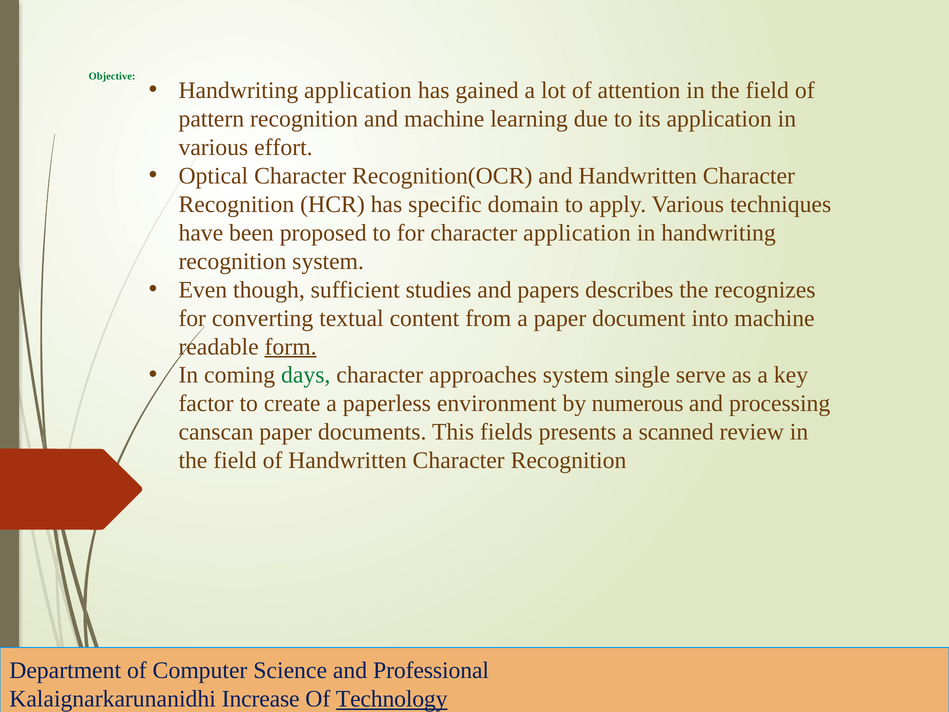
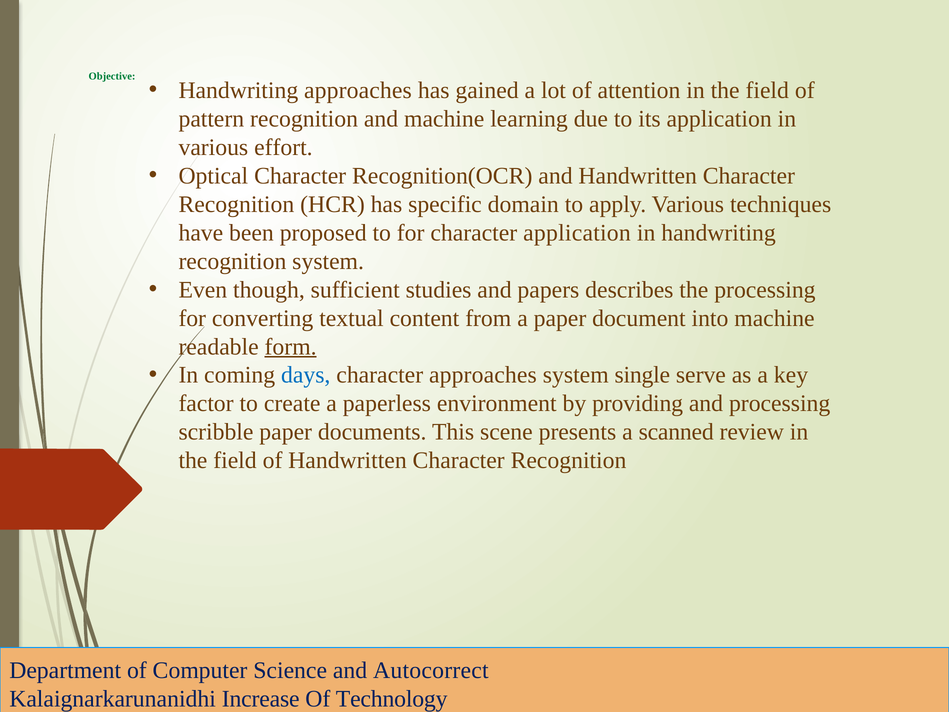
Handwriting application: application -> approaches
the recognizes: recognizes -> processing
days colour: green -> blue
numerous: numerous -> providing
canscan: canscan -> scribble
fields: fields -> scene
Professional: Professional -> Autocorrect
Technology underline: present -> none
